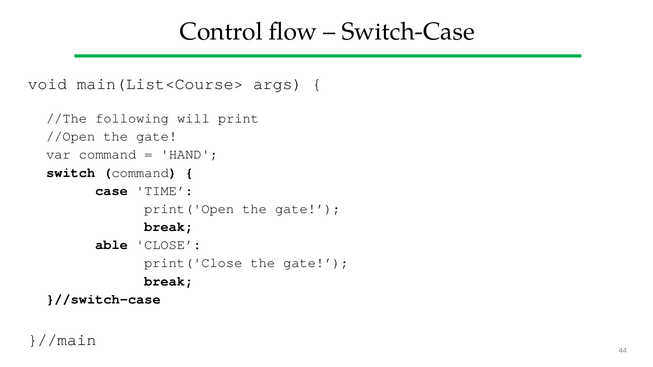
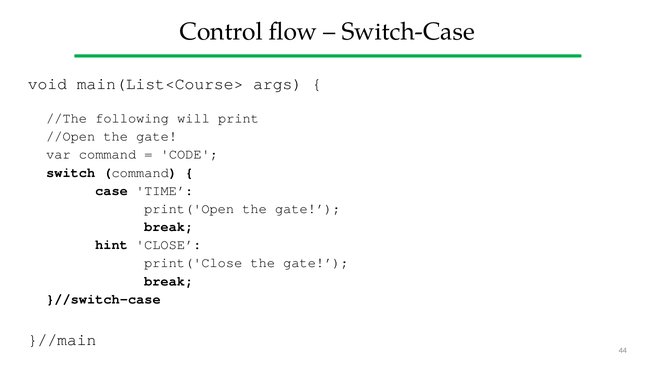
HAND: HAND -> CODE
able: able -> hint
